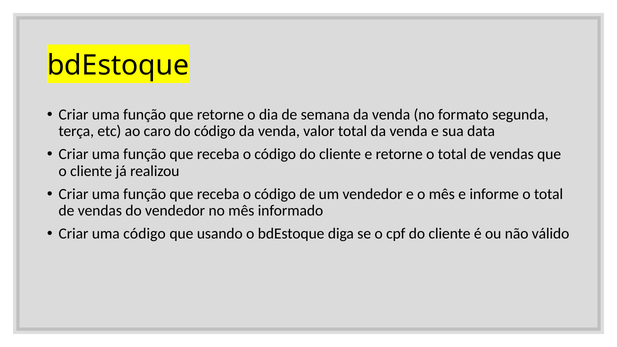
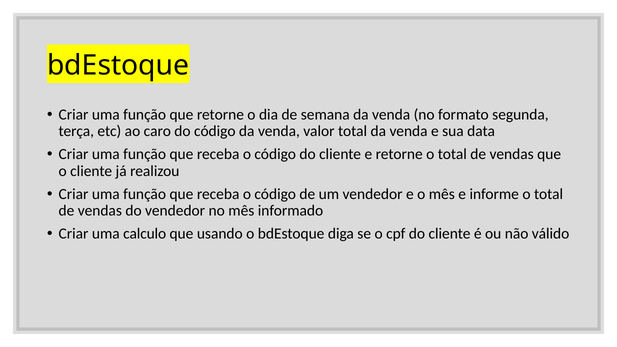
uma código: código -> calculo
